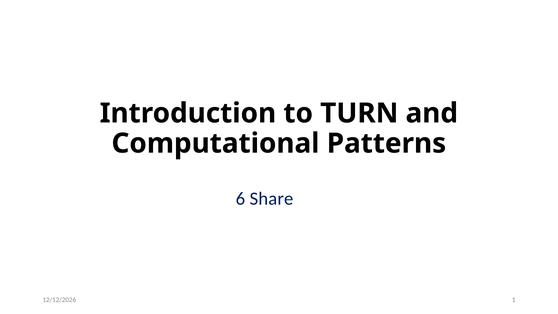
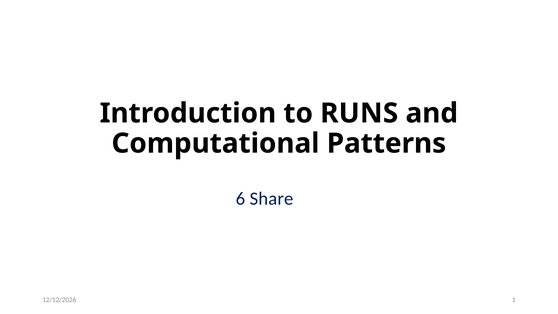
TURN: TURN -> RUNS
